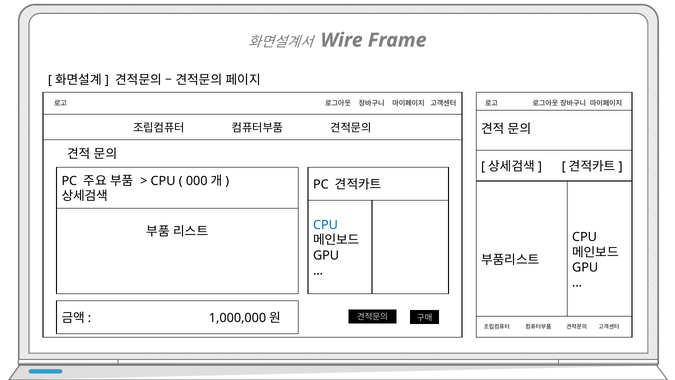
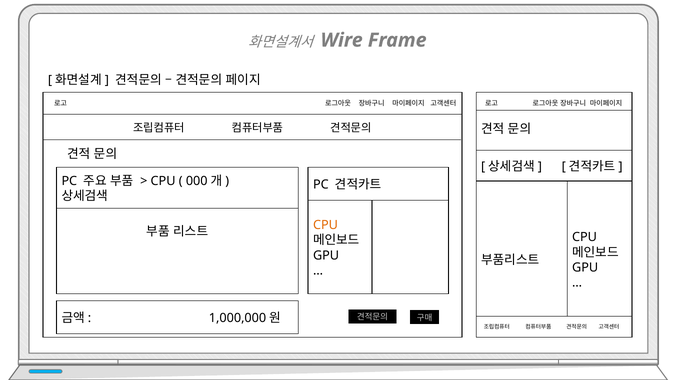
CPU at (325, 225) colour: blue -> orange
